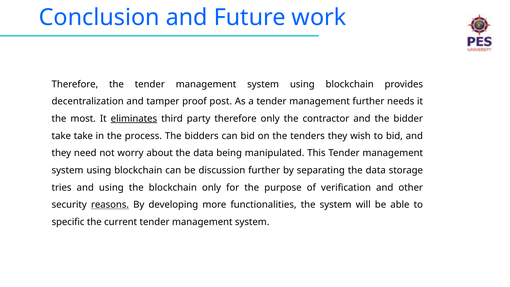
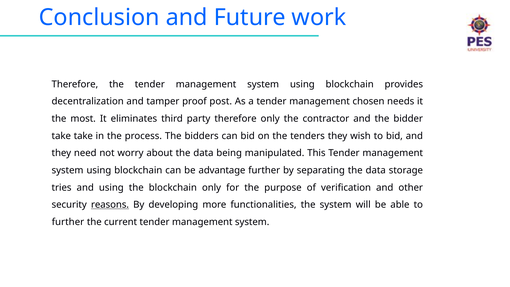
management further: further -> chosen
eliminates underline: present -> none
discussion: discussion -> advantage
specific at (68, 222): specific -> further
